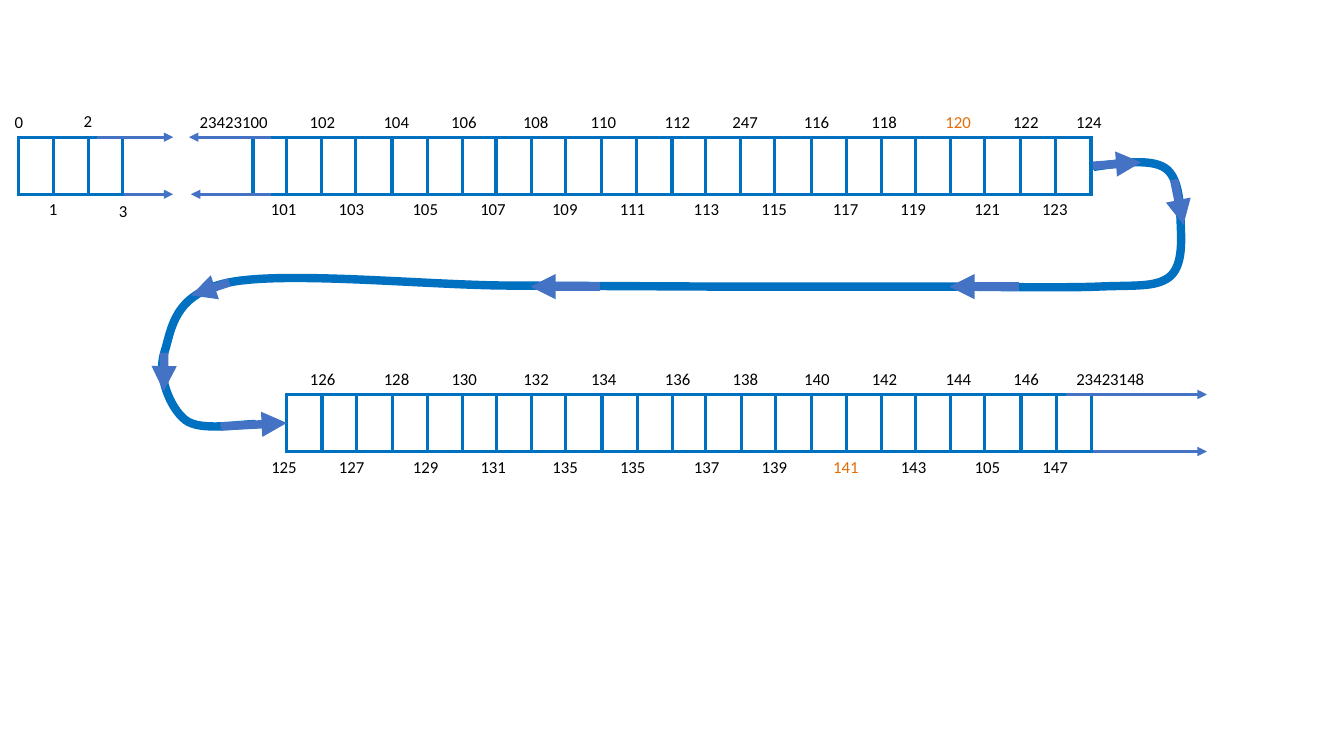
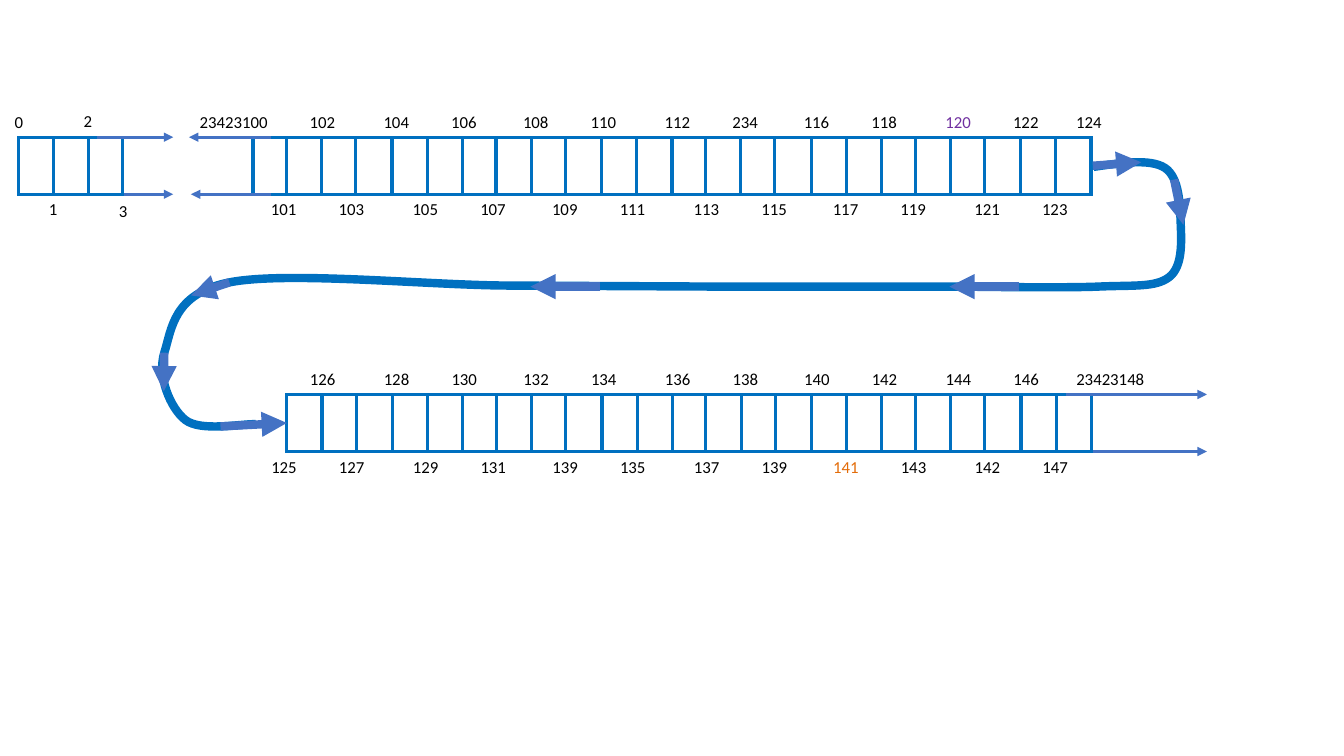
247: 247 -> 234
120 colour: orange -> purple
131 135: 135 -> 139
143 105: 105 -> 142
